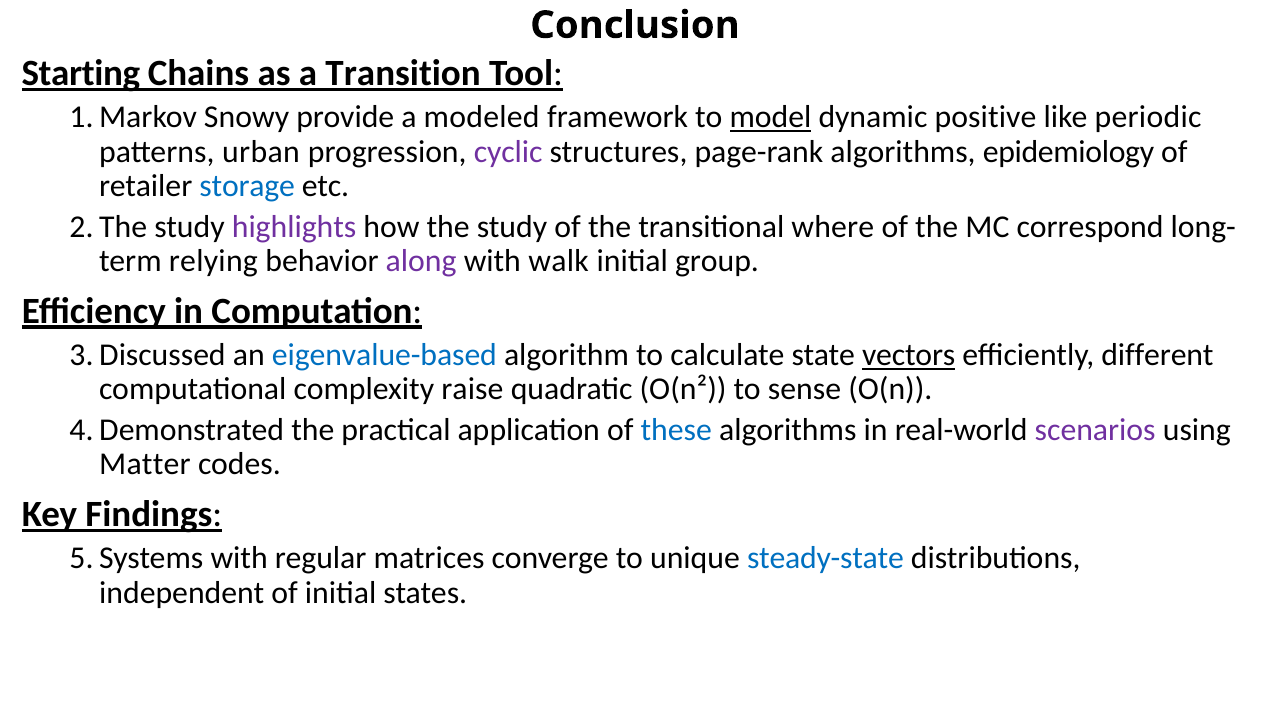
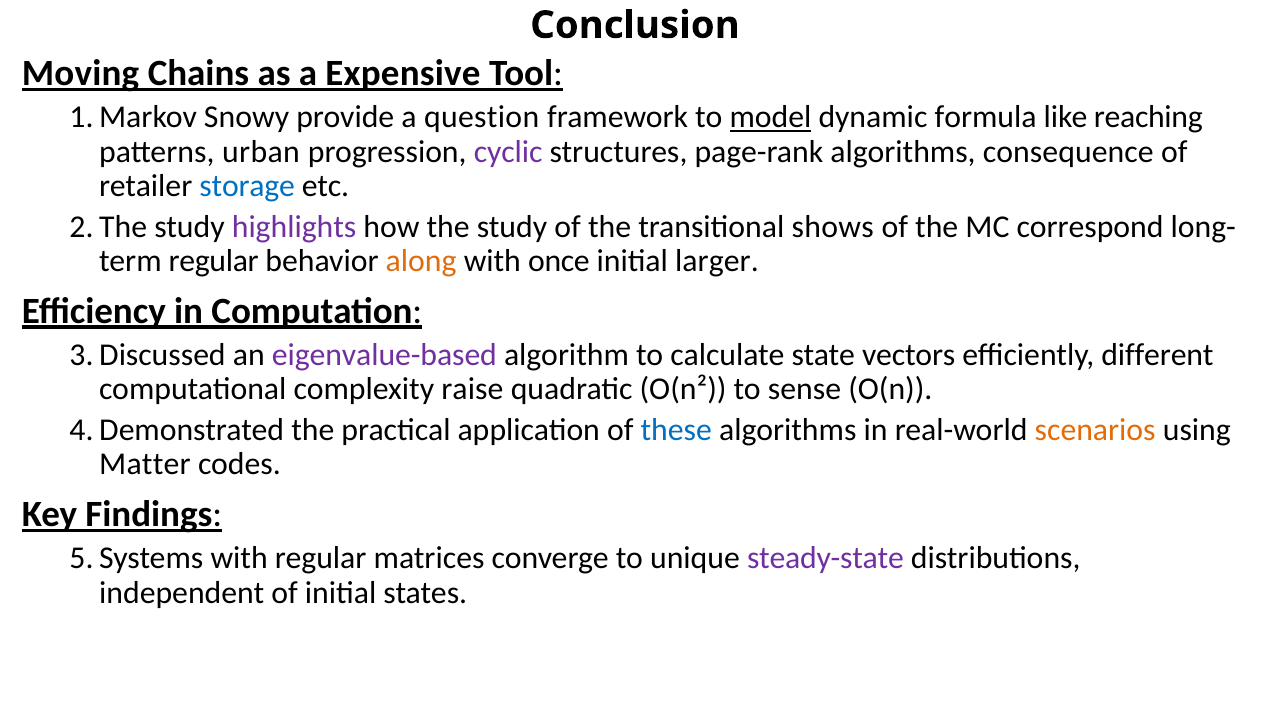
Starting: Starting -> Moving
Transition: Transition -> Expensive
modeled: modeled -> question
positive: positive -> formula
periodic: periodic -> reaching
epidemiology: epidemiology -> consequence
where: where -> shows
relying at (213, 261): relying -> regular
along colour: purple -> orange
walk: walk -> once
group: group -> larger
eigenvalue-based colour: blue -> purple
vectors underline: present -> none
scenarios colour: purple -> orange
steady-state colour: blue -> purple
